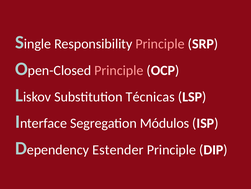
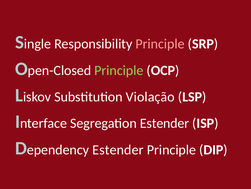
Principle at (119, 70) colour: pink -> light green
Técnicas: Técnicas -> Violação
Segregation Módulos: Módulos -> Estender
